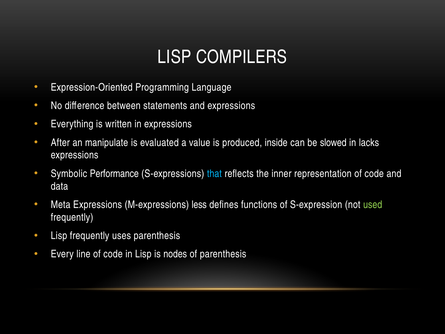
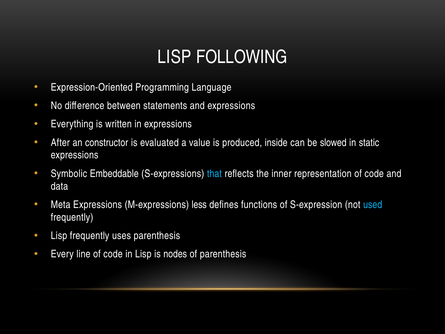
COMPILERS: COMPILERS -> FOLLOWING
manipulate: manipulate -> constructor
lacks: lacks -> static
Performance: Performance -> Embeddable
used colour: light green -> light blue
